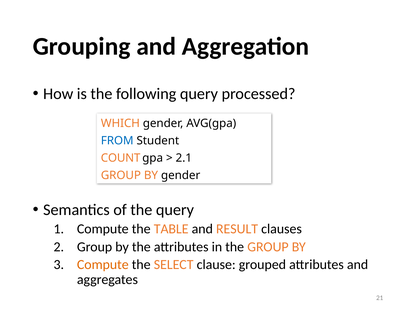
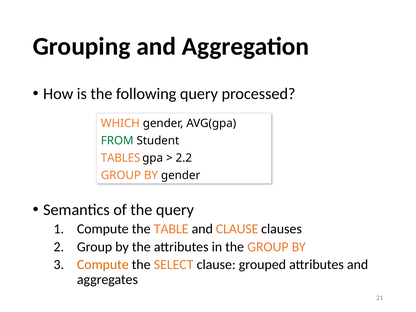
FROM colour: blue -> green
COUNT: COUNT -> TABLES
2.1: 2.1 -> 2.2
and RESULT: RESULT -> CLAUSE
